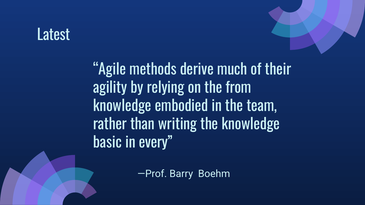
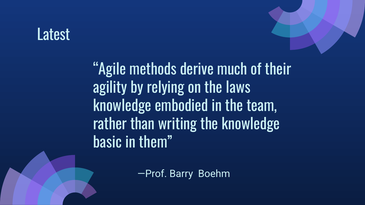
from: from -> laws
every: every -> them
